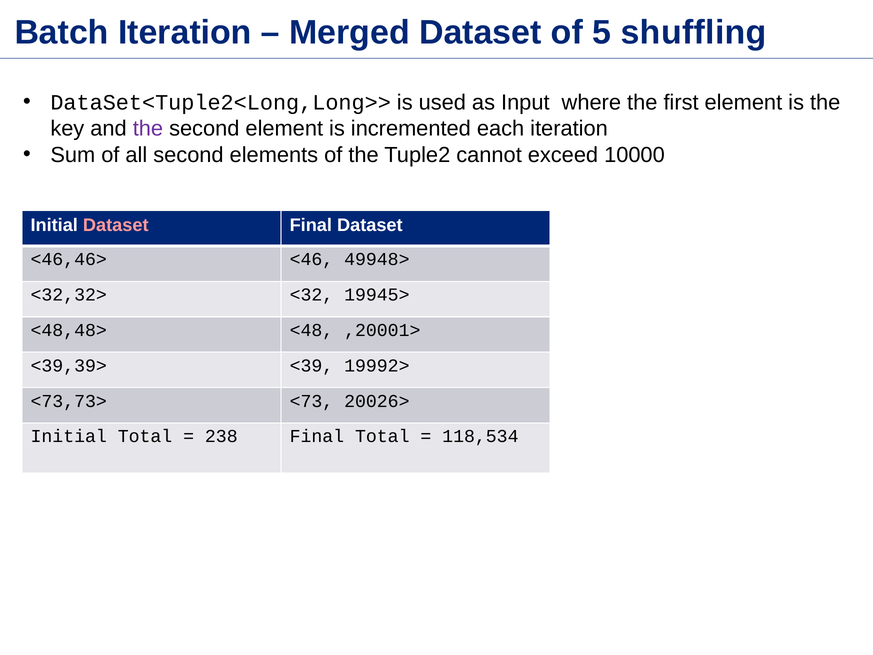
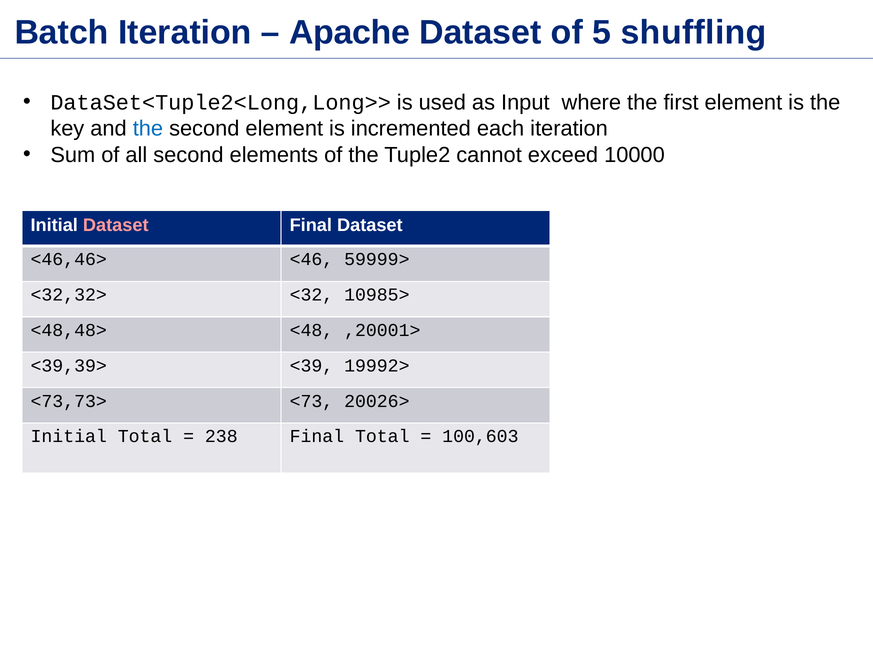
Merged: Merged -> Apache
the at (148, 129) colour: purple -> blue
49948>: 49948> -> 59999>
19945>: 19945> -> 10985>
118,534: 118,534 -> 100,603
